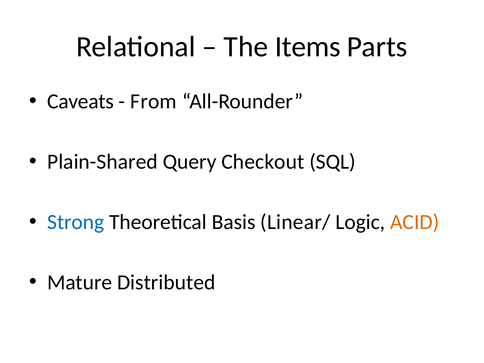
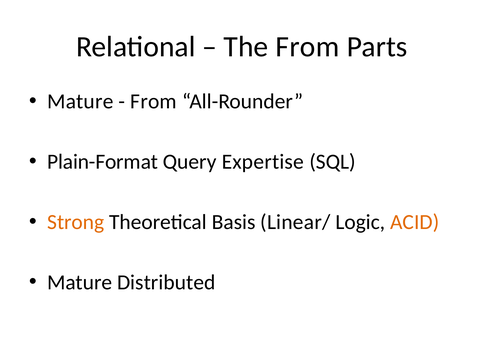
The Items: Items -> From
Caveats at (81, 102): Caveats -> Mature
Plain-Shared: Plain-Shared -> Plain-Format
Checkout: Checkout -> Expertise
Strong colour: blue -> orange
